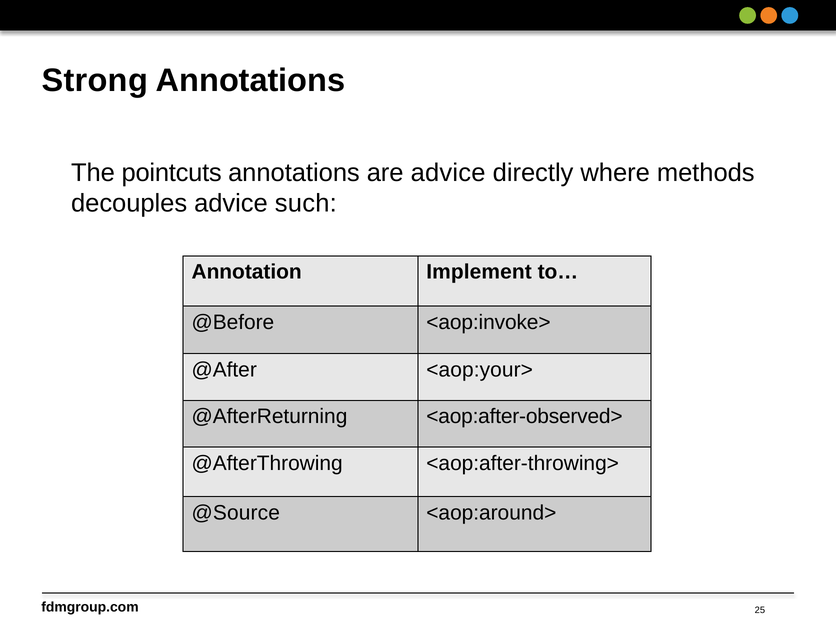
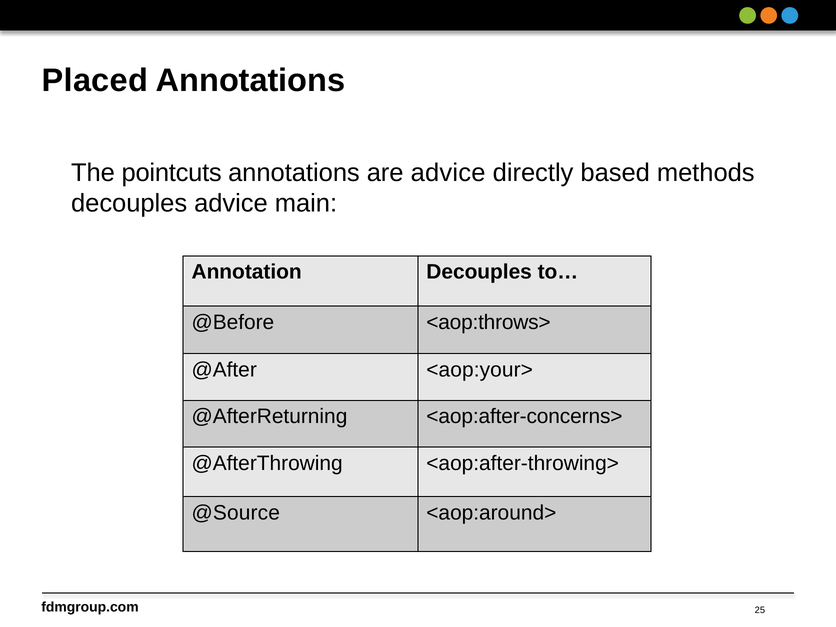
Strong: Strong -> Placed
where: where -> based
such: such -> main
Annotation Implement: Implement -> Decouples
<aop:invoke>: <aop:invoke> -> <aop:throws>
<aop:after-observed>: <aop:after-observed> -> <aop:after-concerns>
